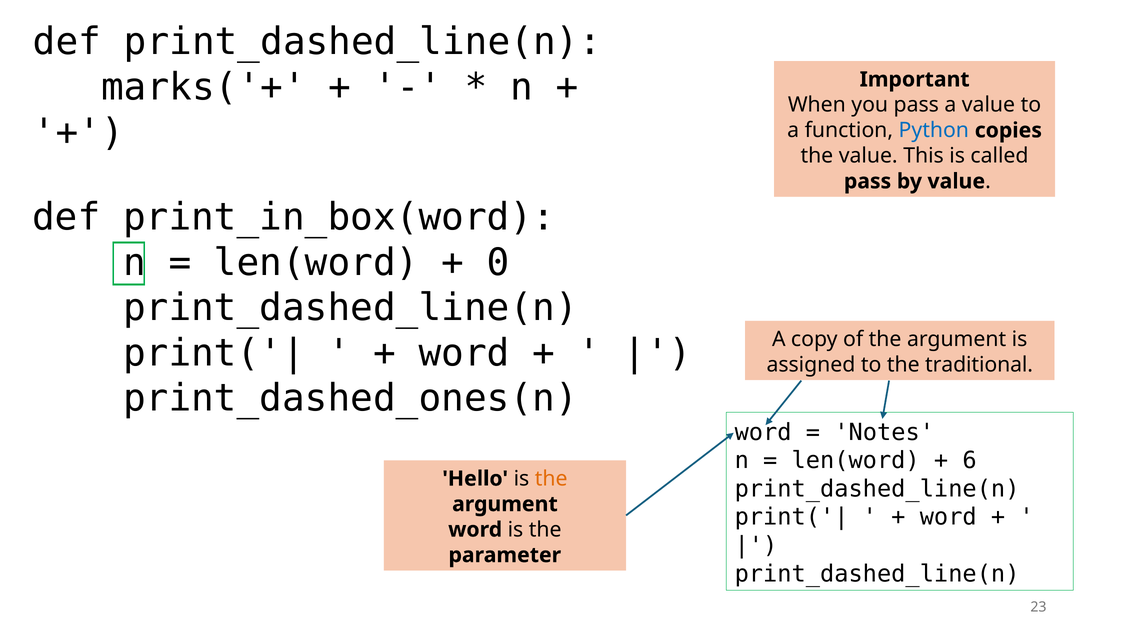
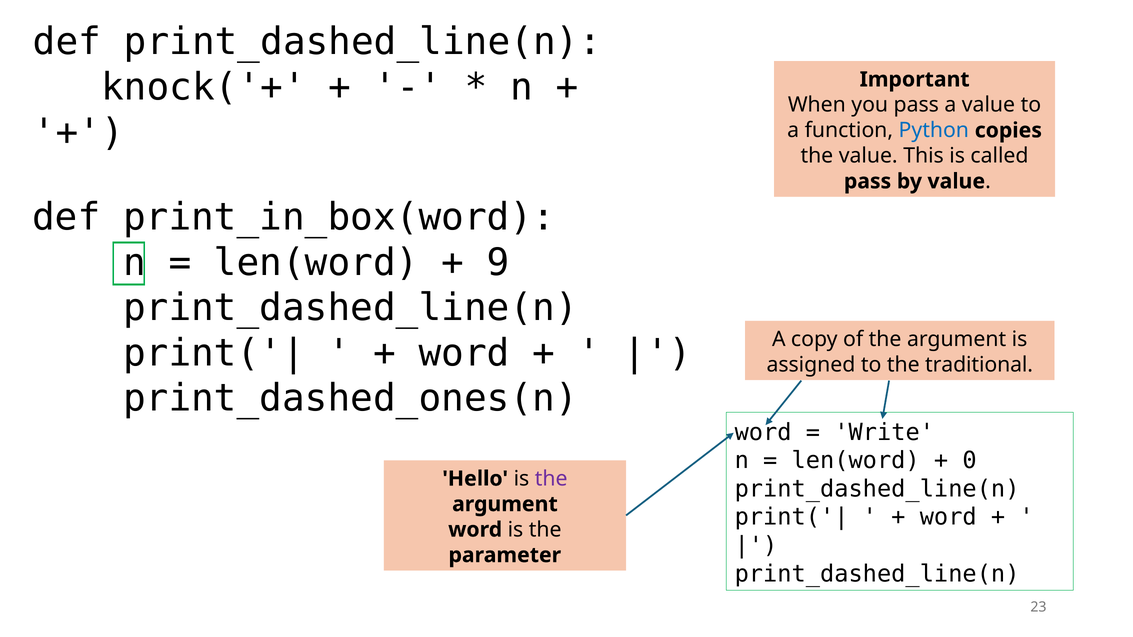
marks('+: marks('+ -> knock('+
0: 0 -> 9
Notes: Notes -> Write
6: 6 -> 0
the at (551, 479) colour: orange -> purple
